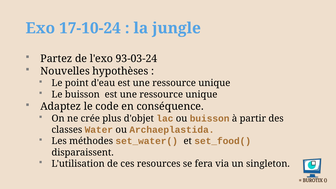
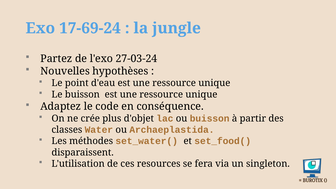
17-10-24: 17-10-24 -> 17-69-24
93-03-24: 93-03-24 -> 27-03-24
